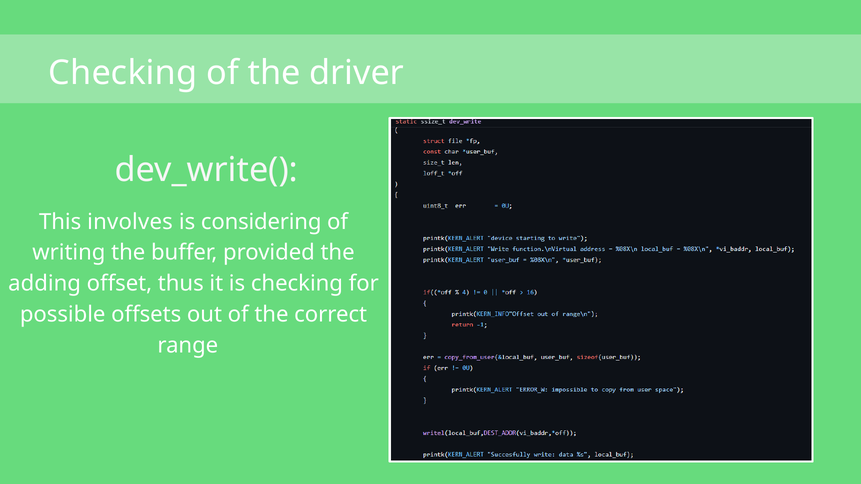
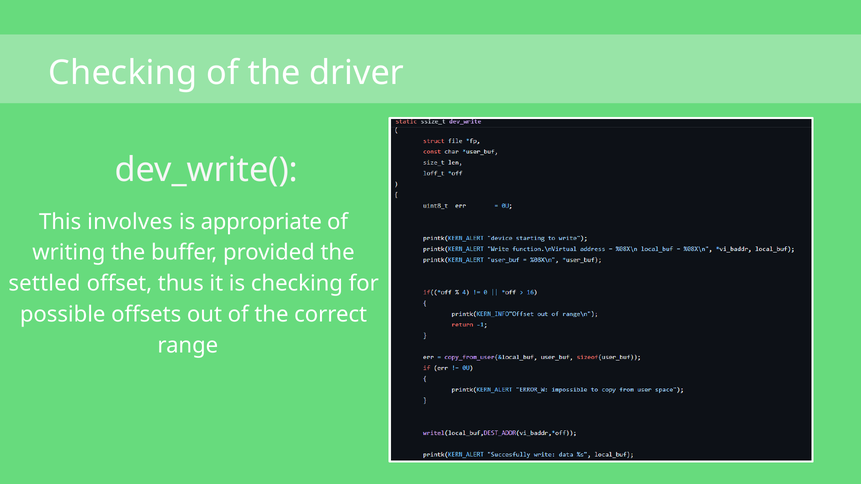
considering: considering -> appropriate
adding: adding -> settled
